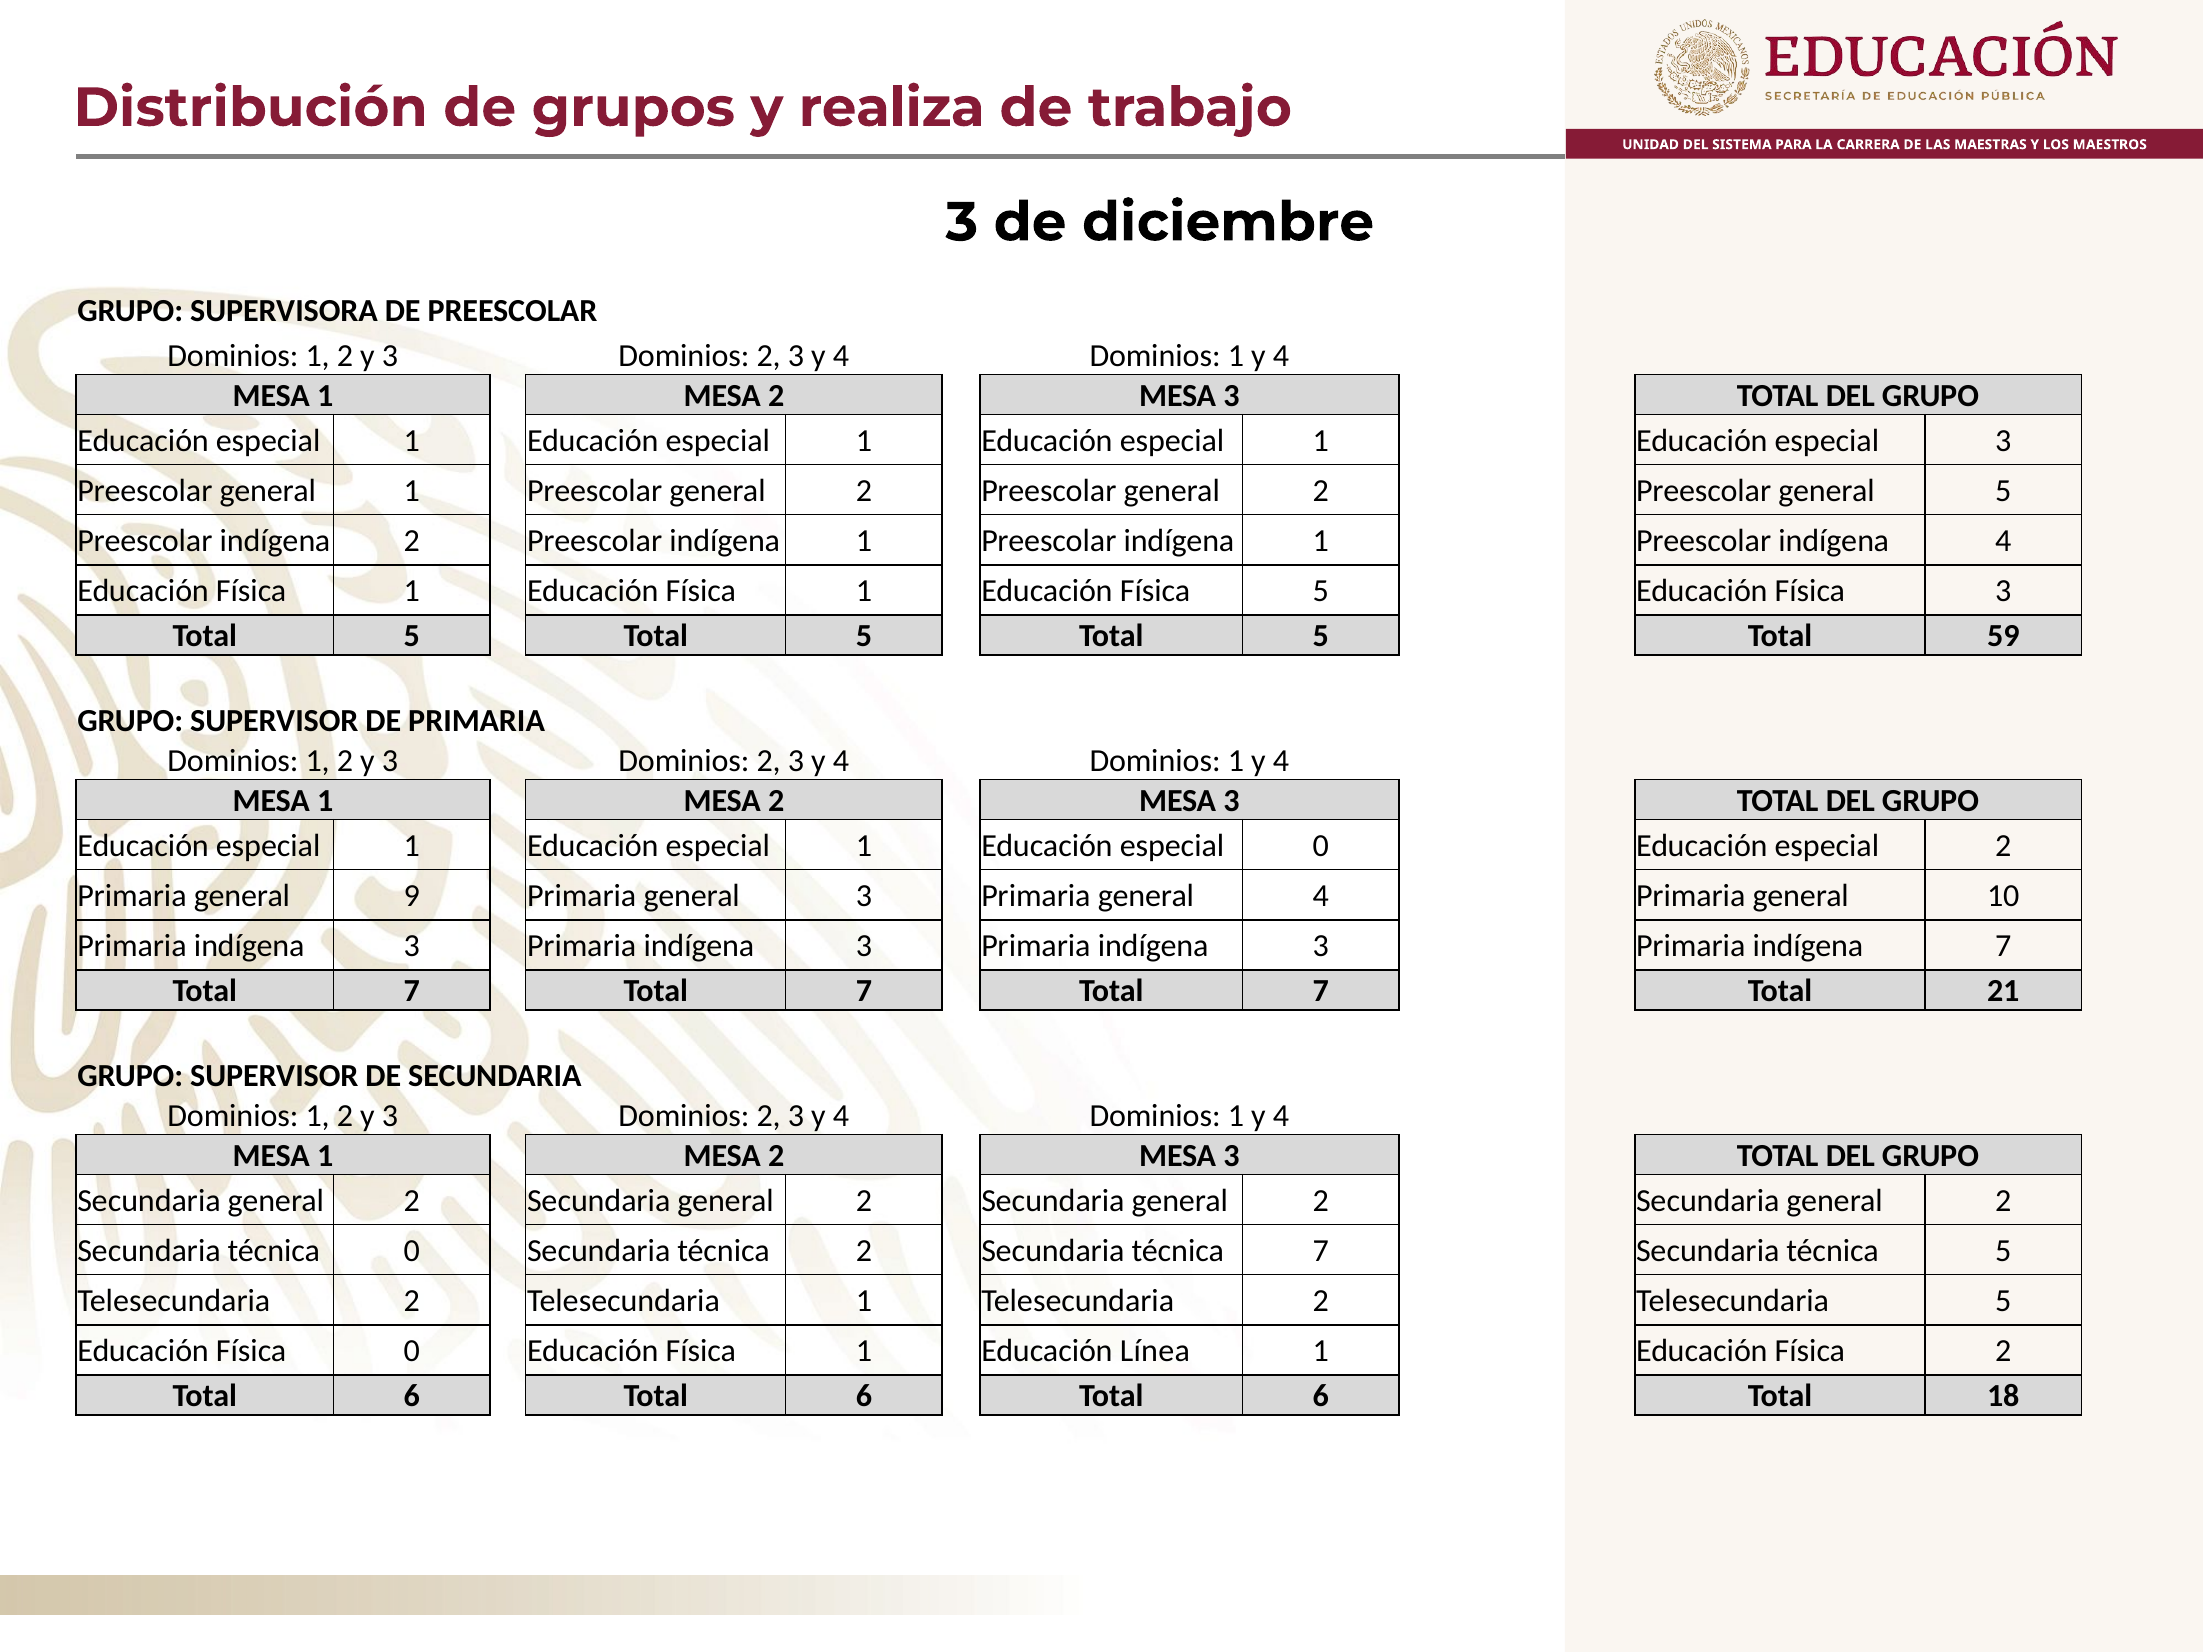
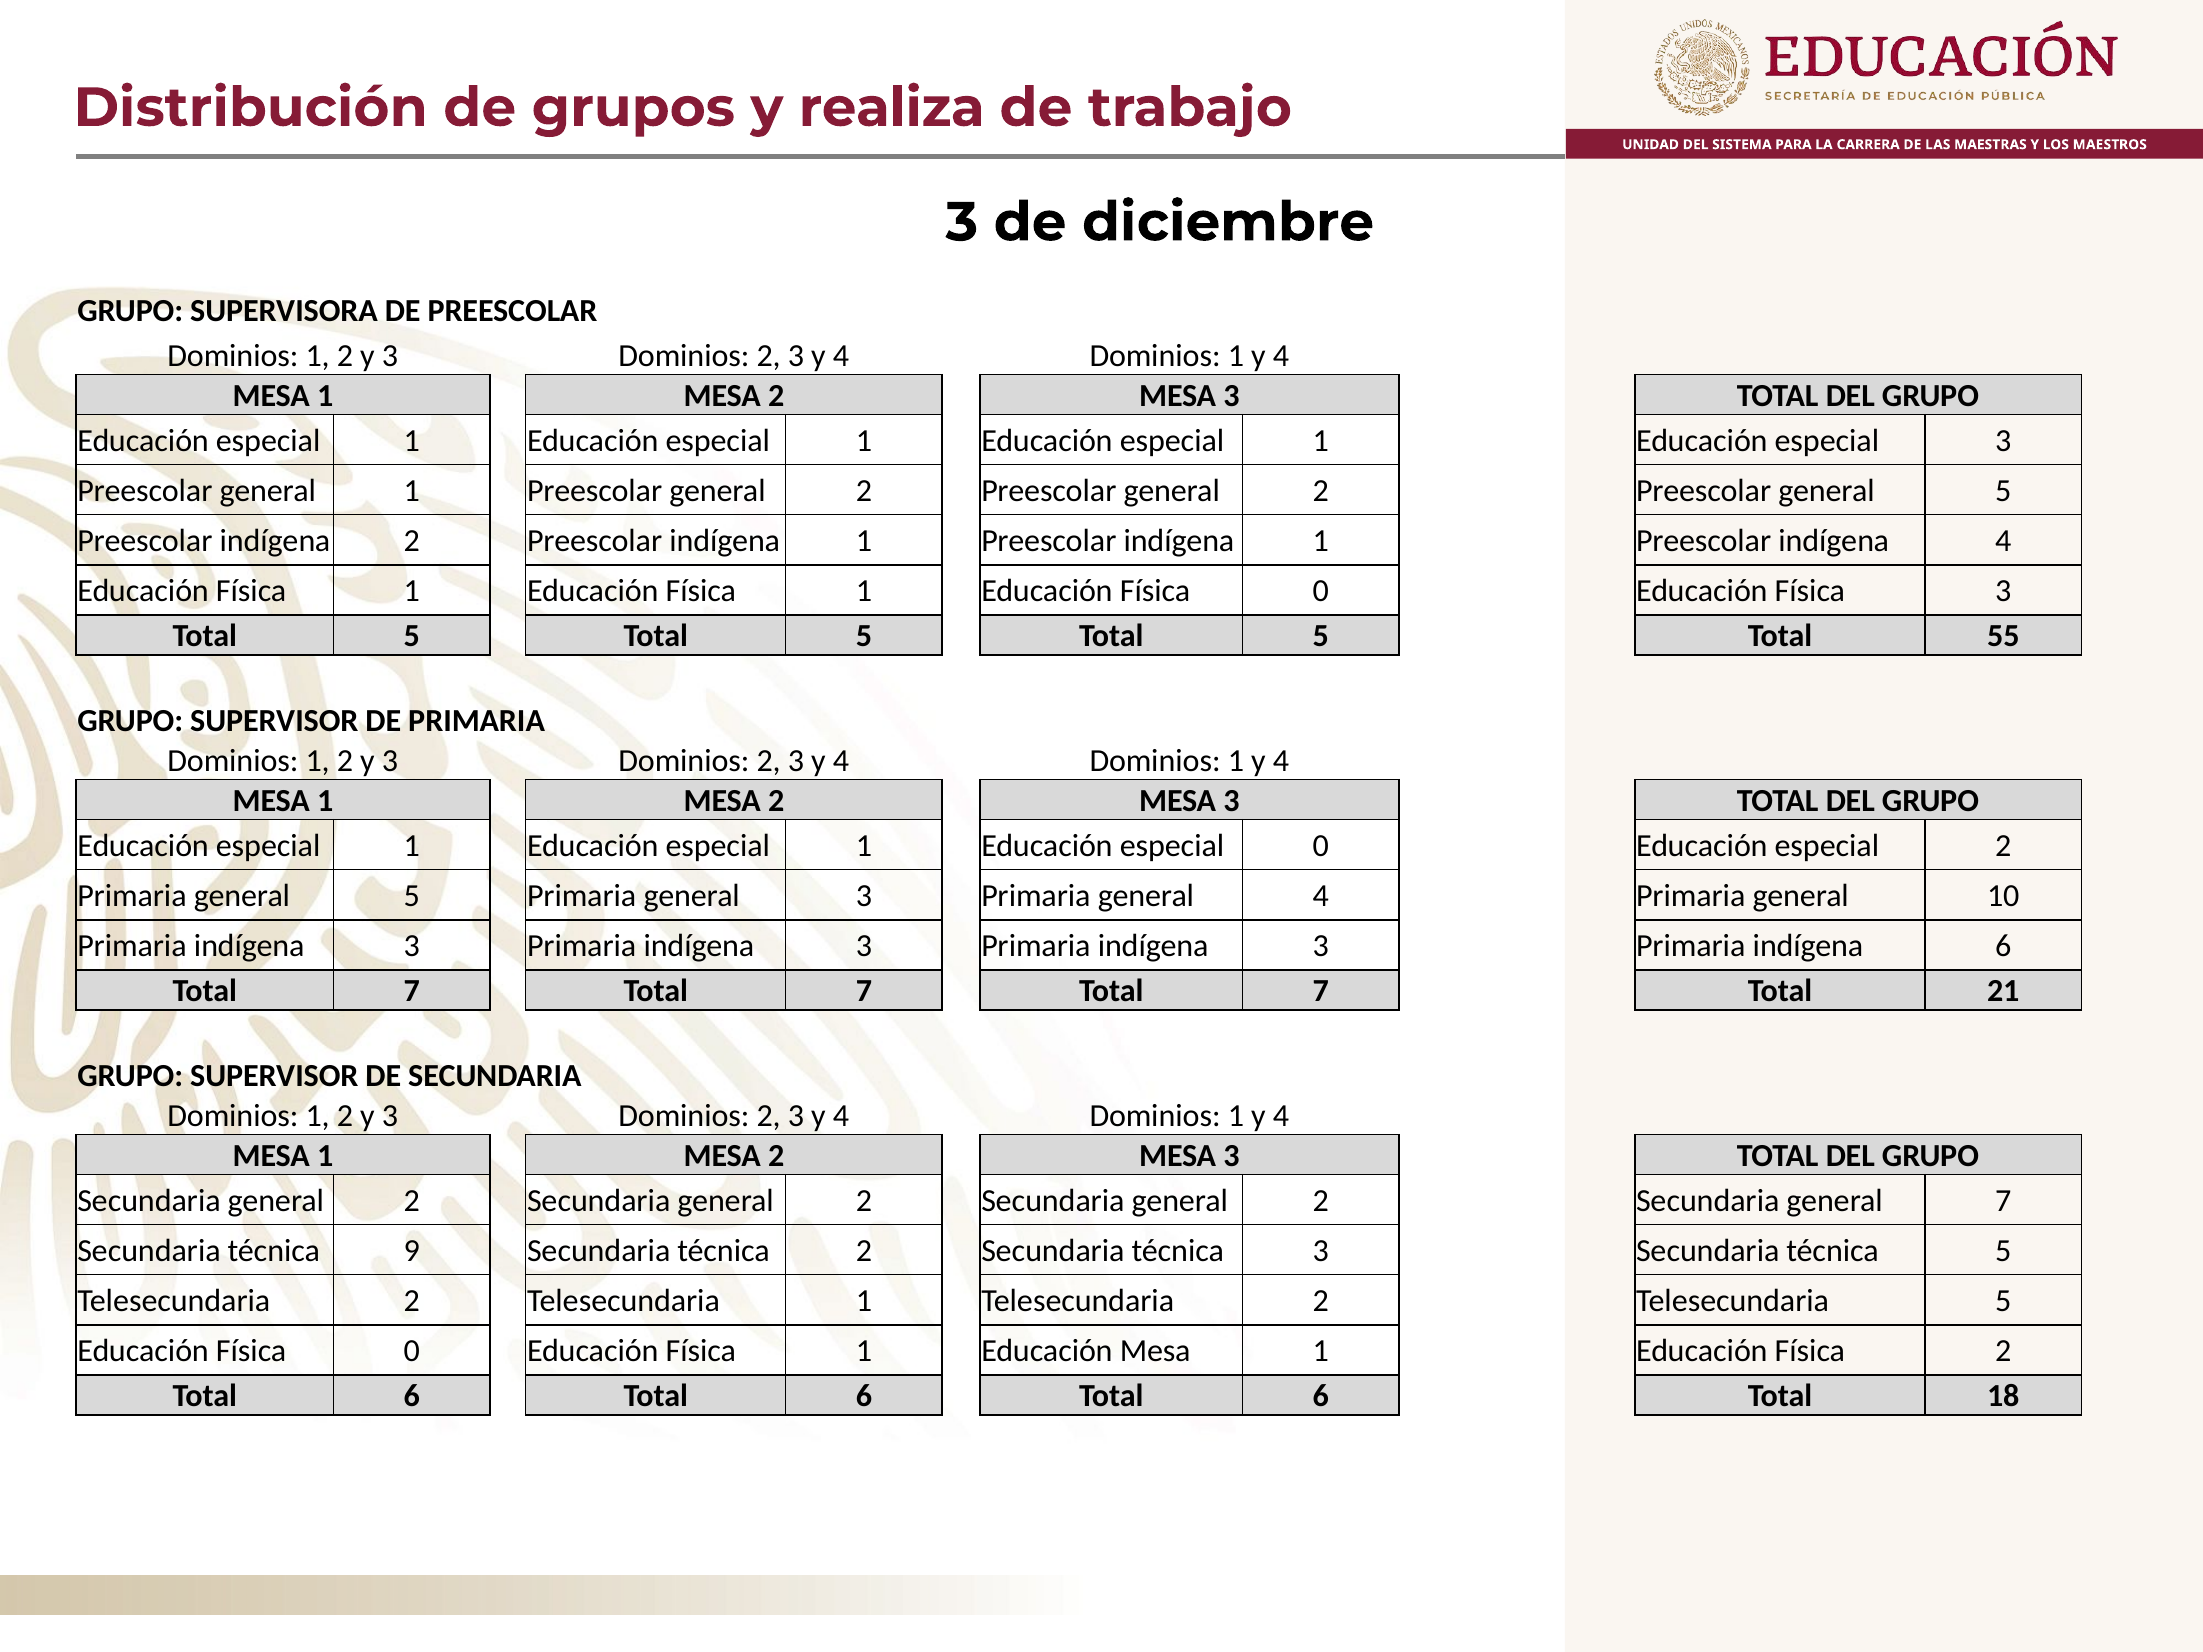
1 Educación Física 5: 5 -> 0
59: 59 -> 55
Primaria general 9: 9 -> 5
indígena 7: 7 -> 6
2 at (2003, 1201): 2 -> 7
técnica 0: 0 -> 9
técnica 7: 7 -> 3
Educación Línea: Línea -> Mesa
